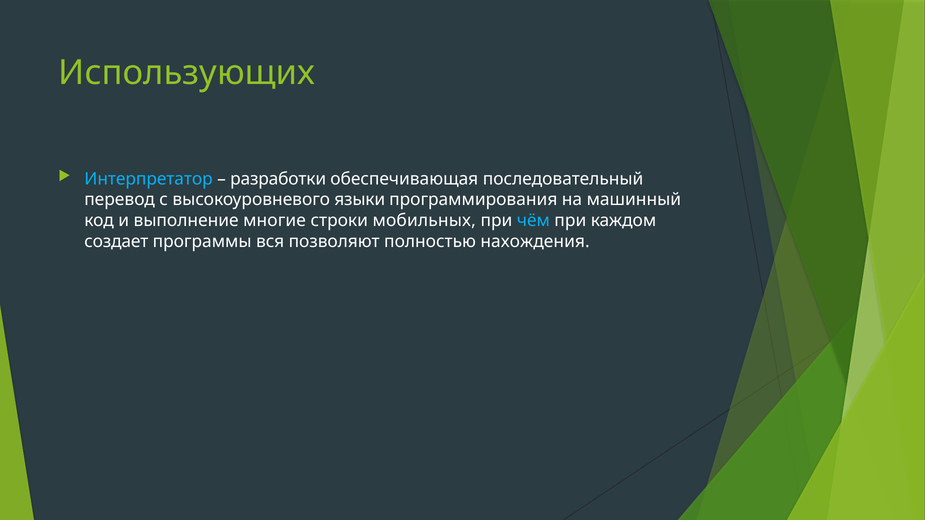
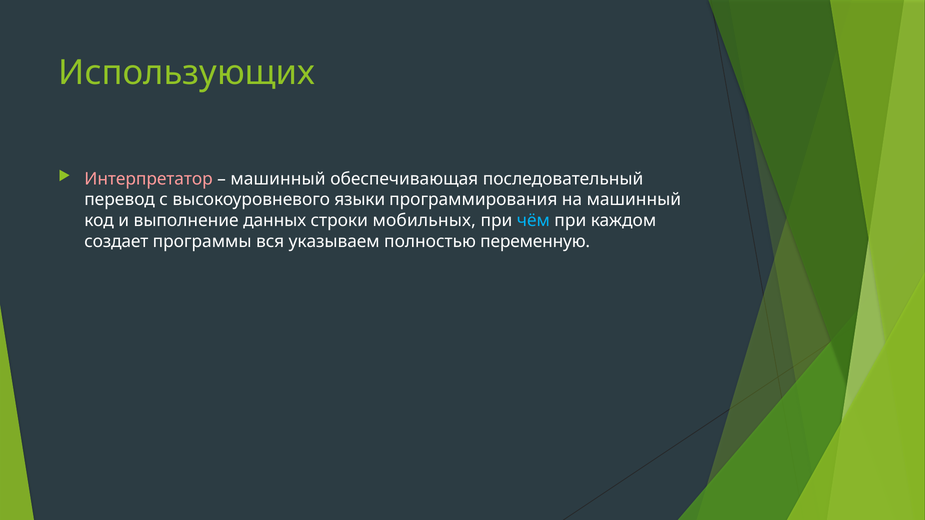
Интерпретатор colour: light blue -> pink
разработки at (278, 179): разработки -> машинный
многие: многие -> данных
позволяют: позволяют -> указываем
нахождения: нахождения -> переменную
